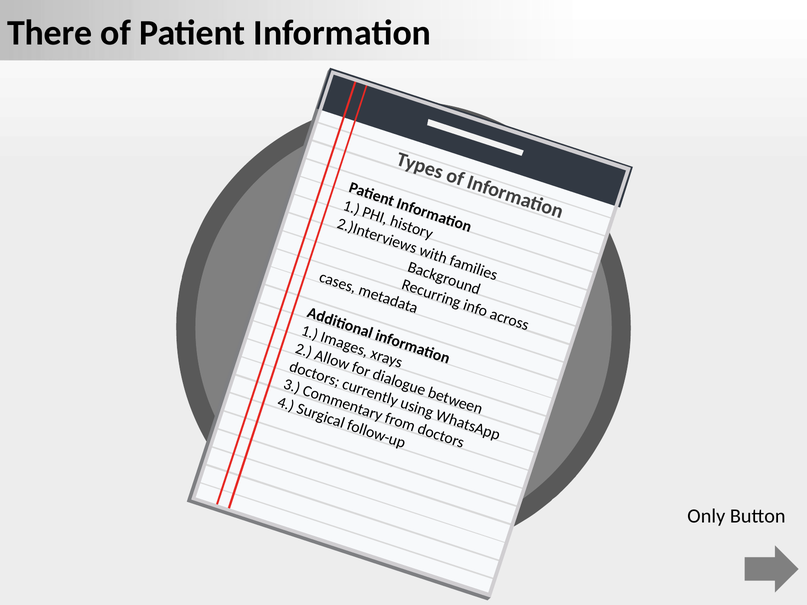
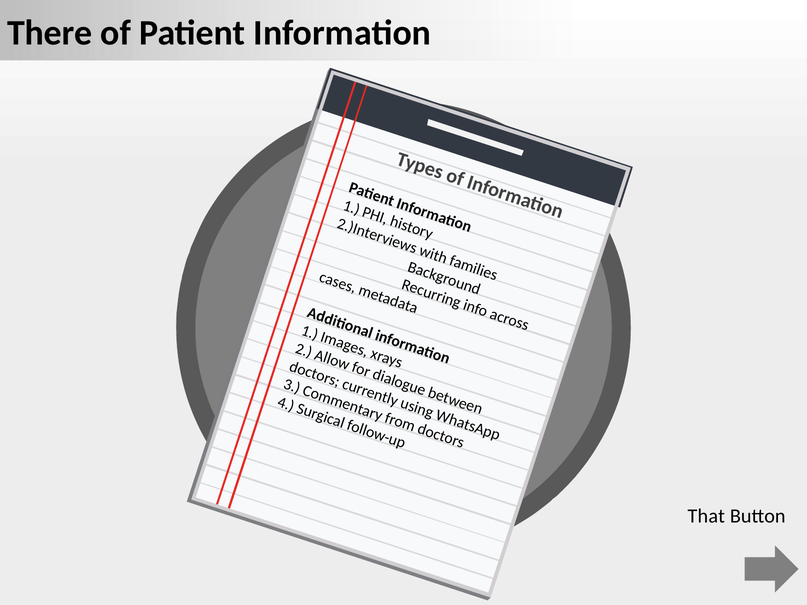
Only: Only -> That
